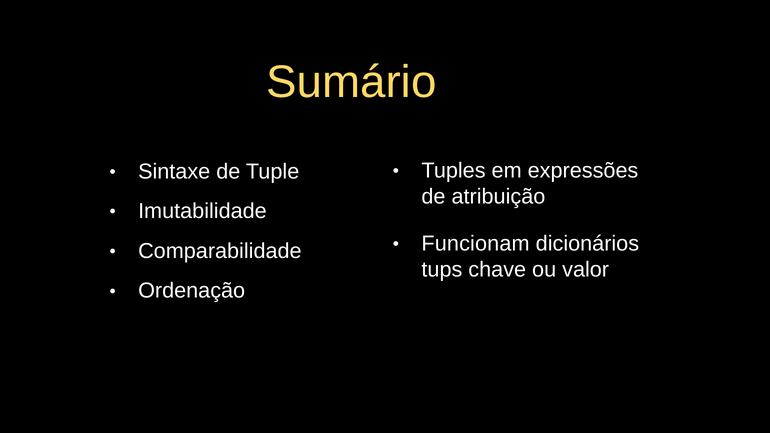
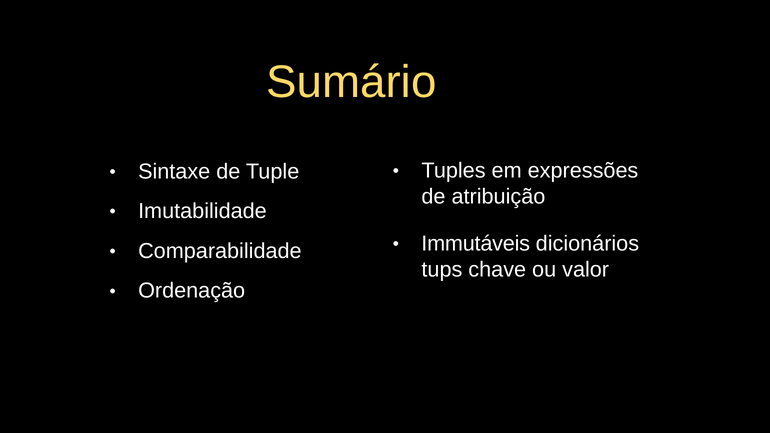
Funcionam: Funcionam -> Immutáveis
